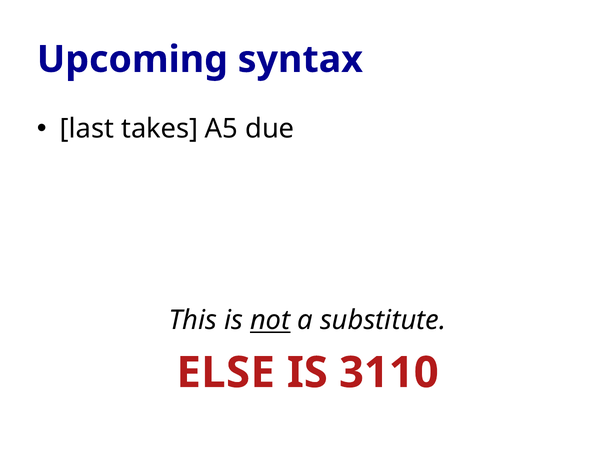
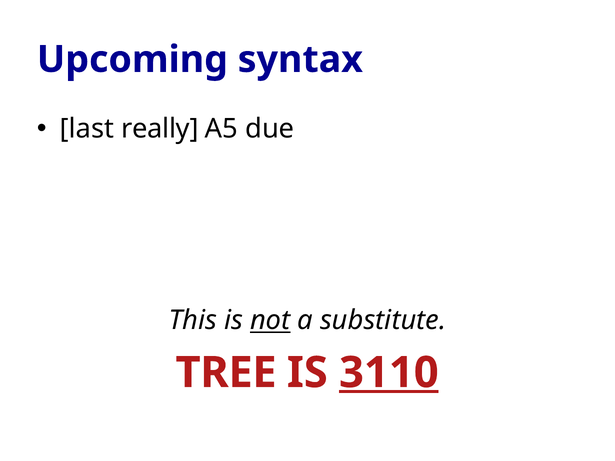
takes: takes -> really
ELSE: ELSE -> TREE
3110 underline: none -> present
